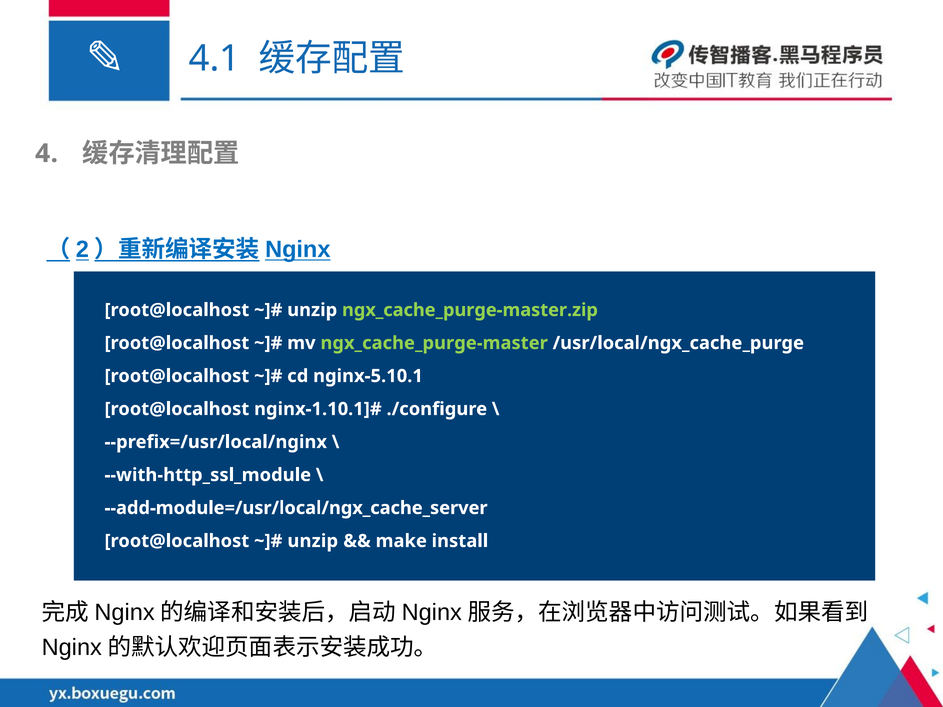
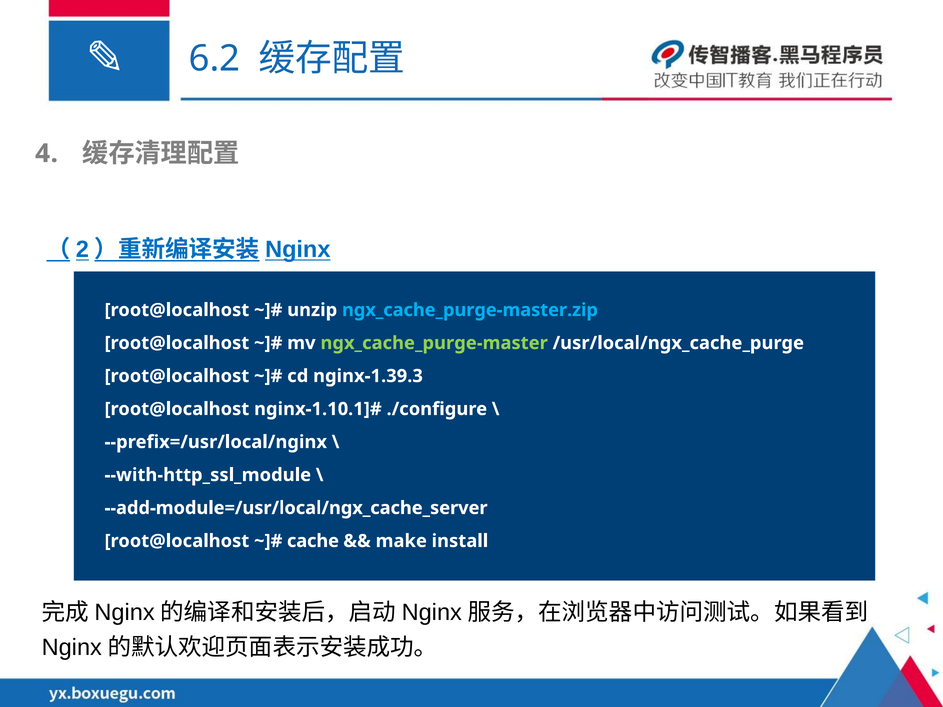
4.1: 4.1 -> 6.2
ngx_cache_purge-master.zip colour: light green -> light blue
nginx-5.10.1: nginx-5.10.1 -> nginx-1.39.3
unzip at (313, 541): unzip -> cache
